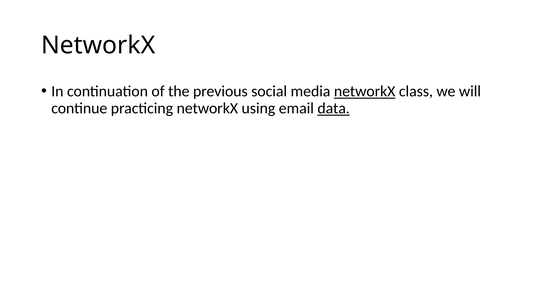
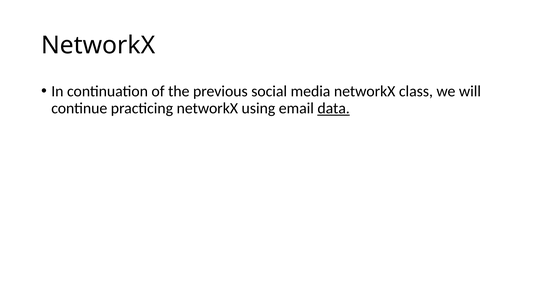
networkX at (365, 91) underline: present -> none
